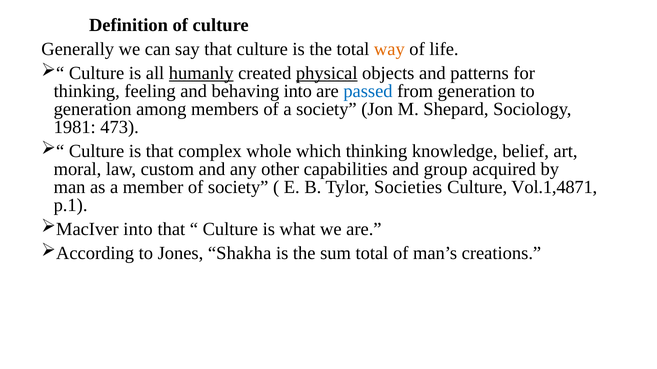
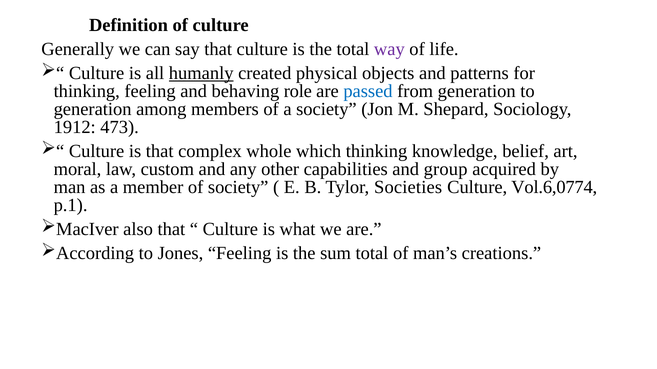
way colour: orange -> purple
physical underline: present -> none
behaving into: into -> role
1981: 1981 -> 1912
Vol.1,4871: Vol.1,4871 -> Vol.6,0774
into at (138, 229): into -> also
Jones Shakha: Shakha -> Feeling
